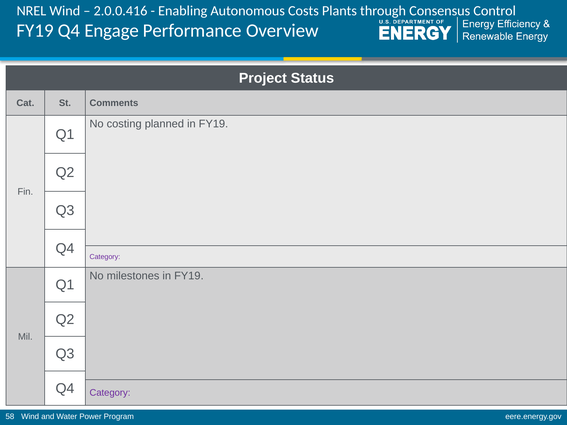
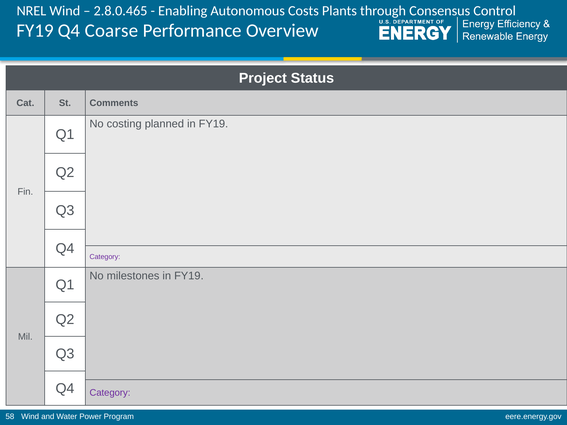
2.0.0.416: 2.0.0.416 -> 2.8.0.465
Engage: Engage -> Coarse
